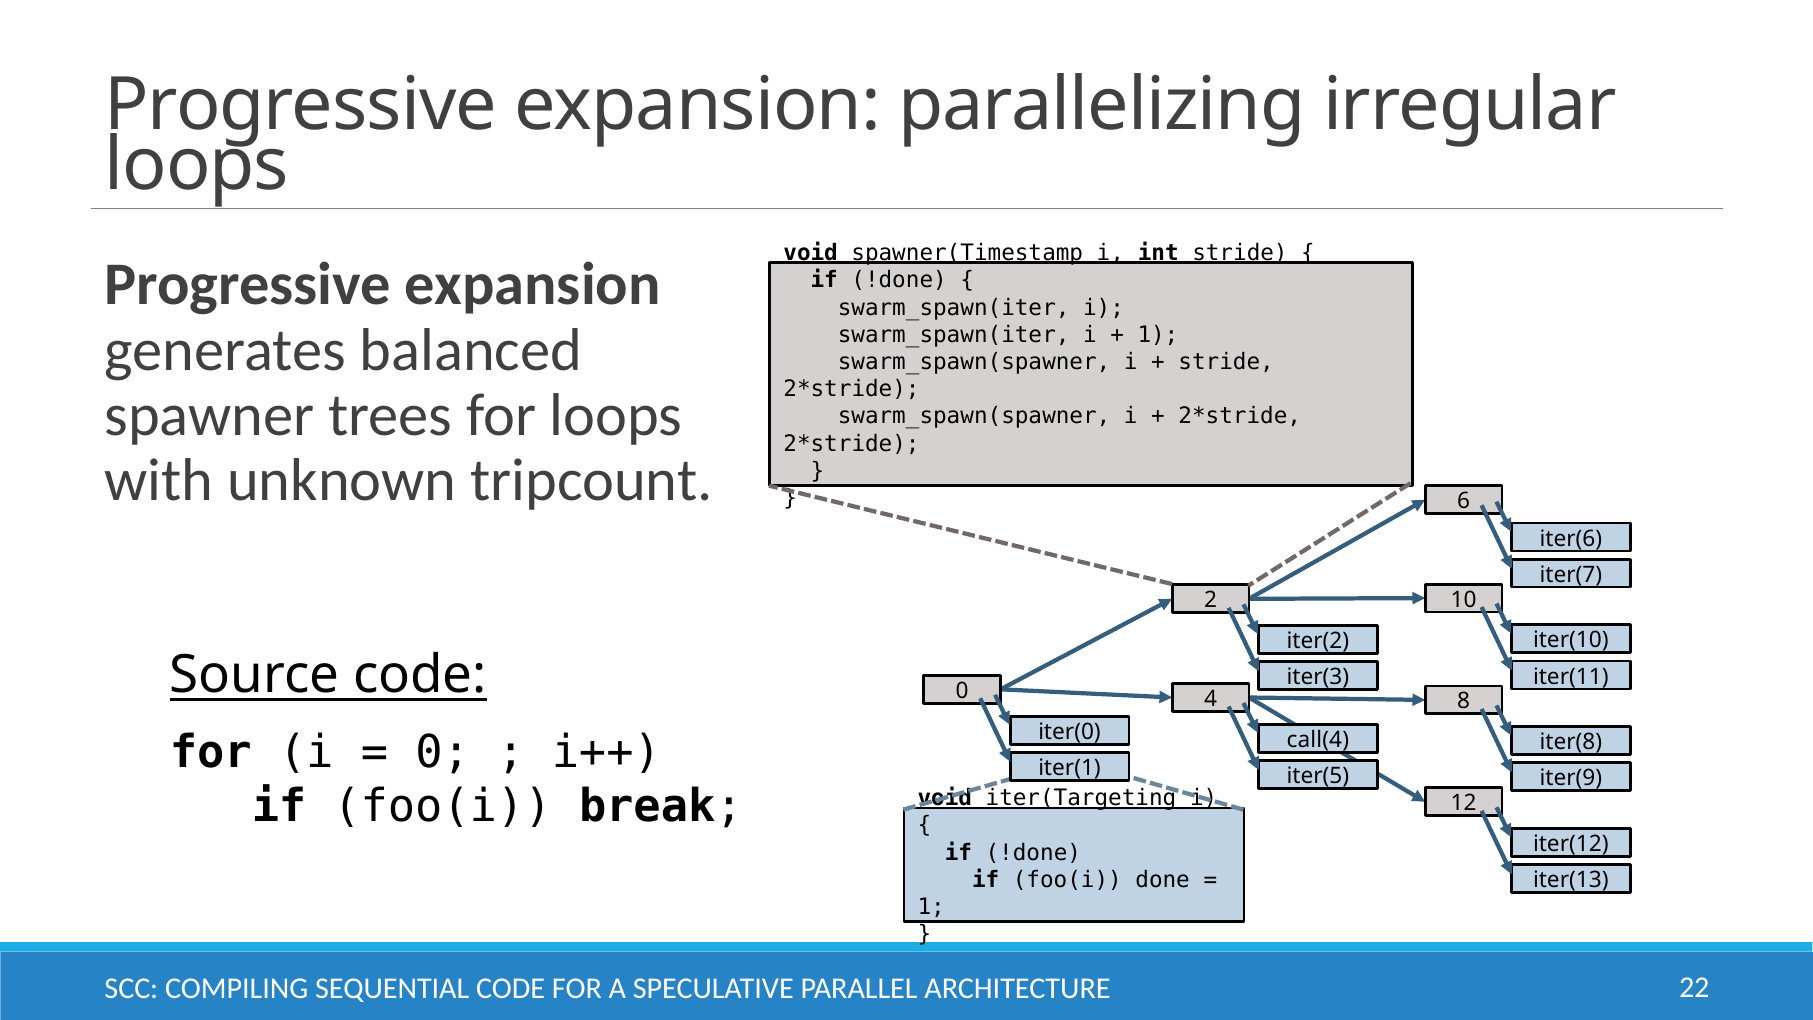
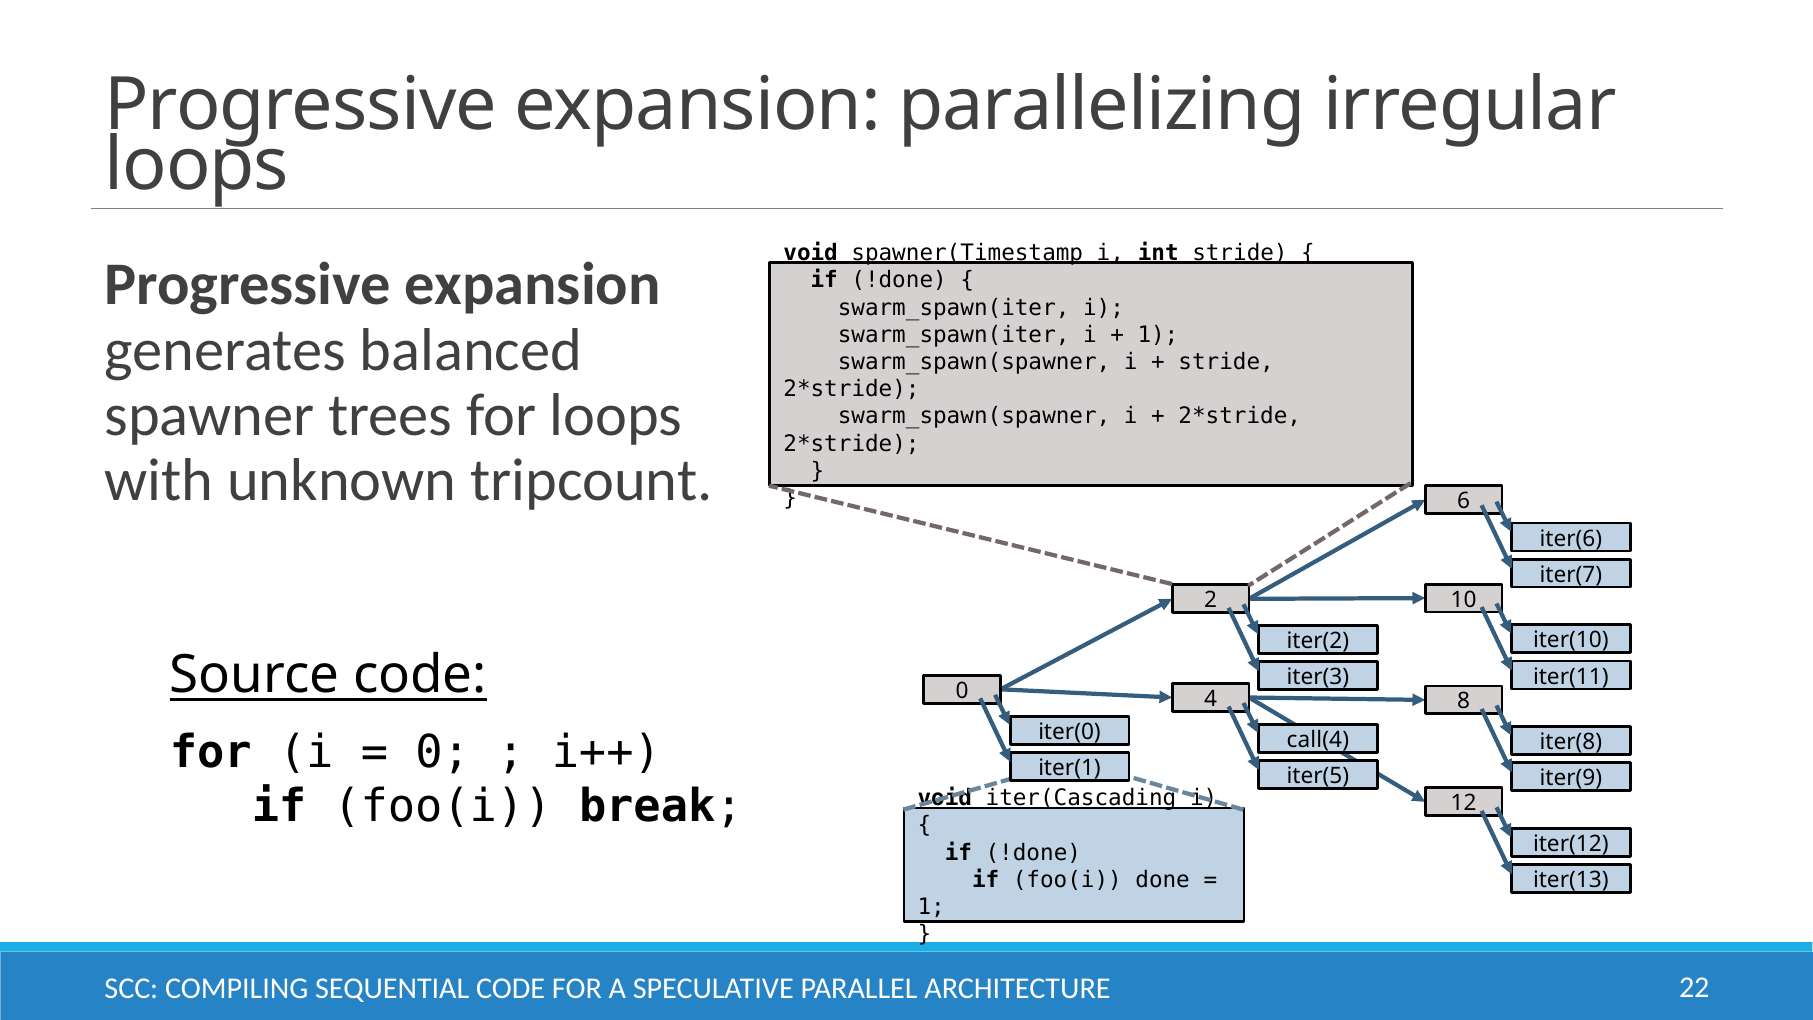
iter(Targeting: iter(Targeting -> iter(Cascading
